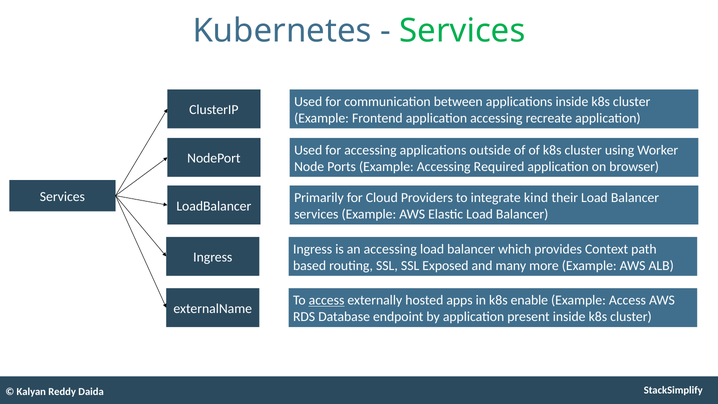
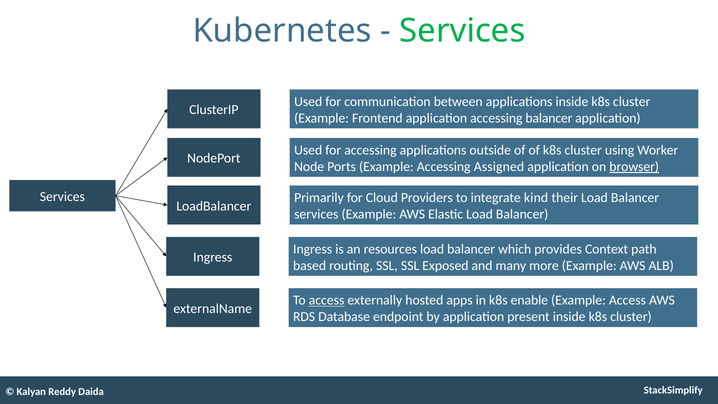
accessing recreate: recreate -> balancer
Required: Required -> Assigned
browser underline: none -> present
an accessing: accessing -> resources
